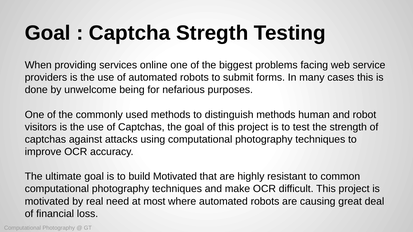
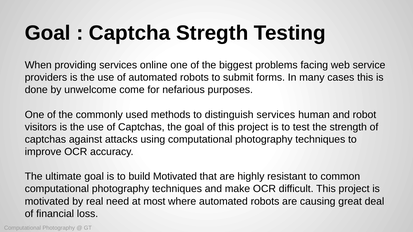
being: being -> come
distinguish methods: methods -> services
